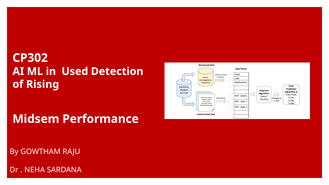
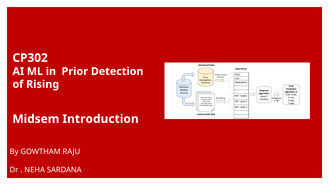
Used: Used -> Prior
Performance: Performance -> Introduction
